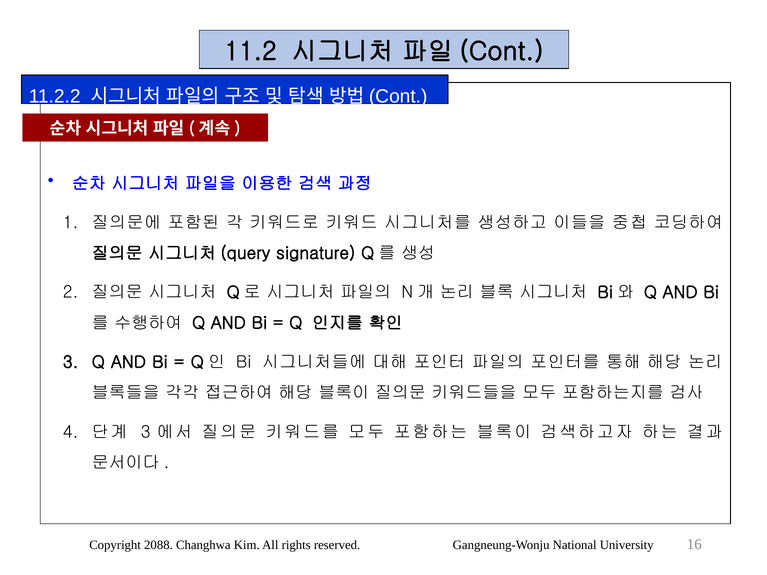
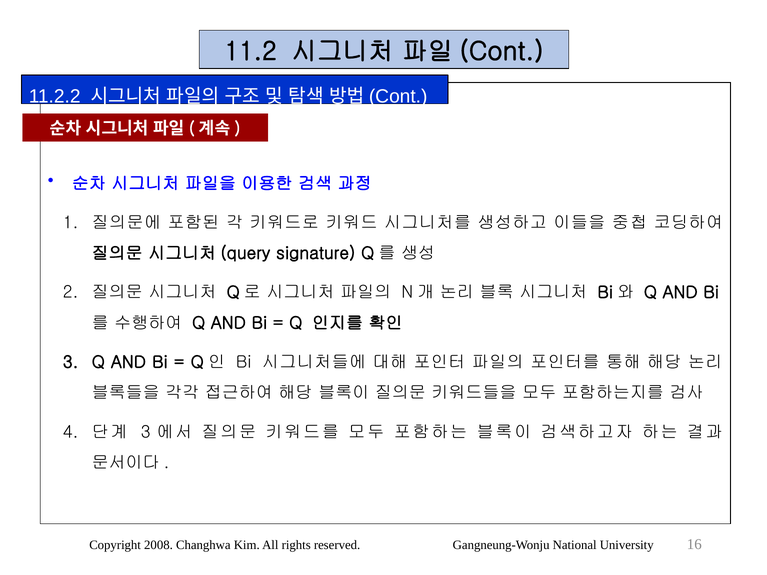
2088: 2088 -> 2008
